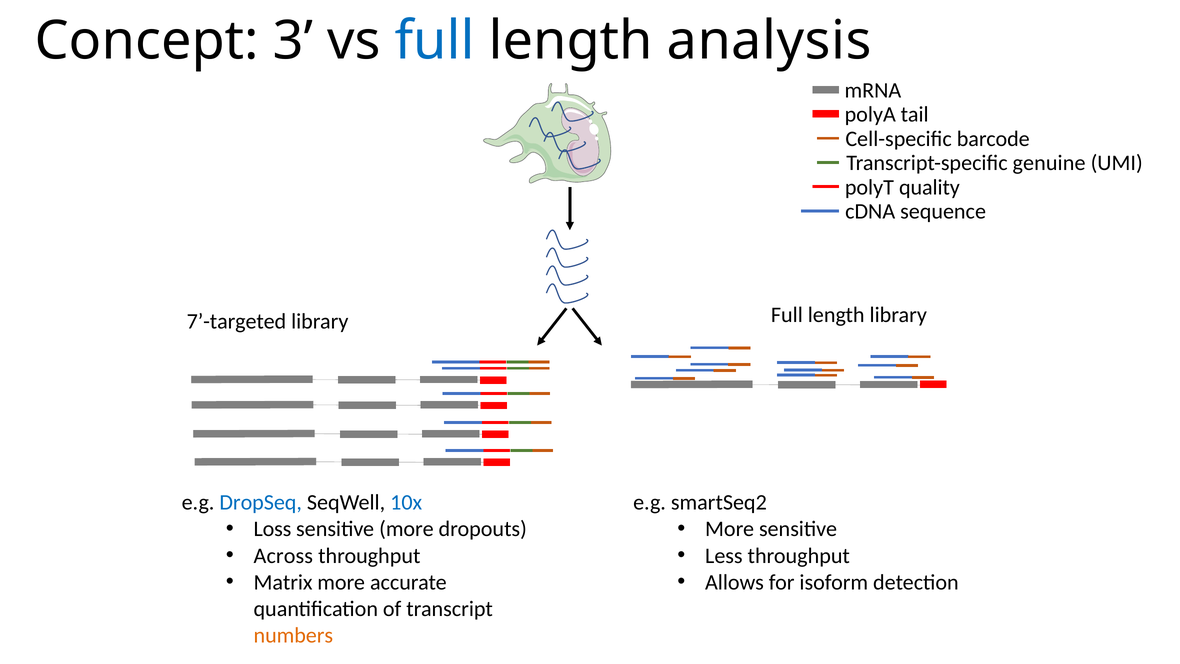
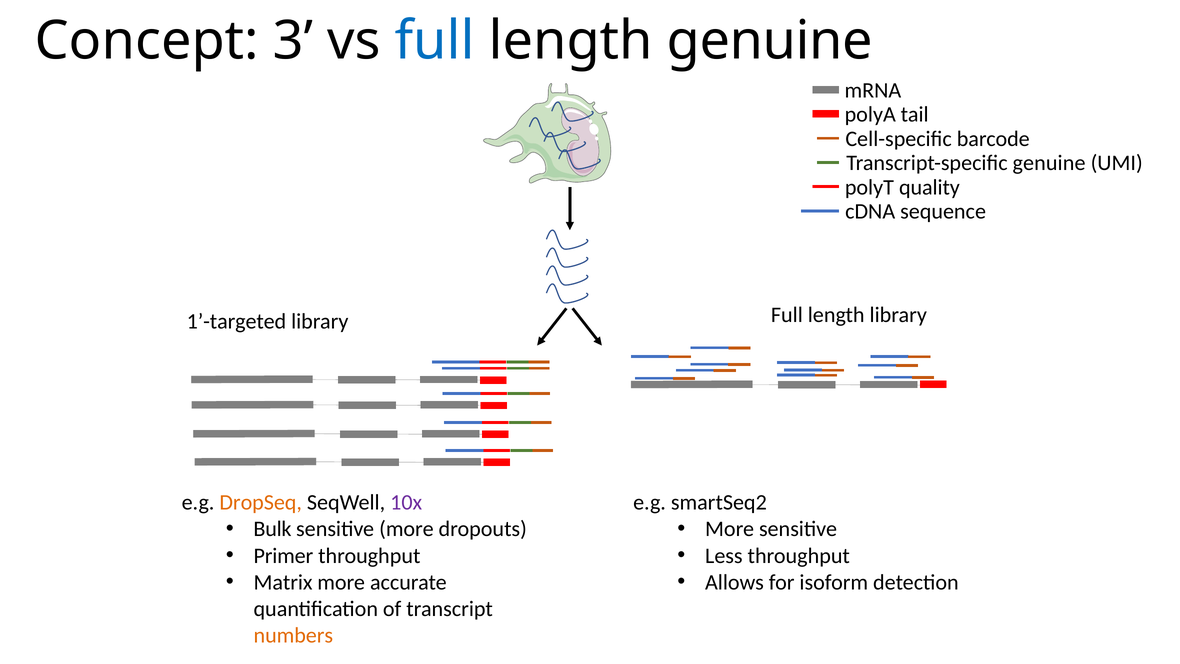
length analysis: analysis -> genuine
7’-targeted: 7’-targeted -> 1’-targeted
DropSeq colour: blue -> orange
10x colour: blue -> purple
Loss: Loss -> Bulk
Across: Across -> Primer
